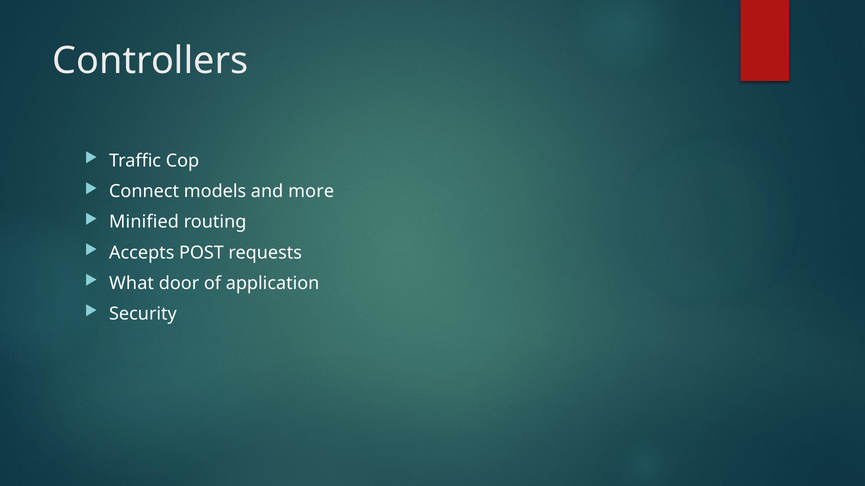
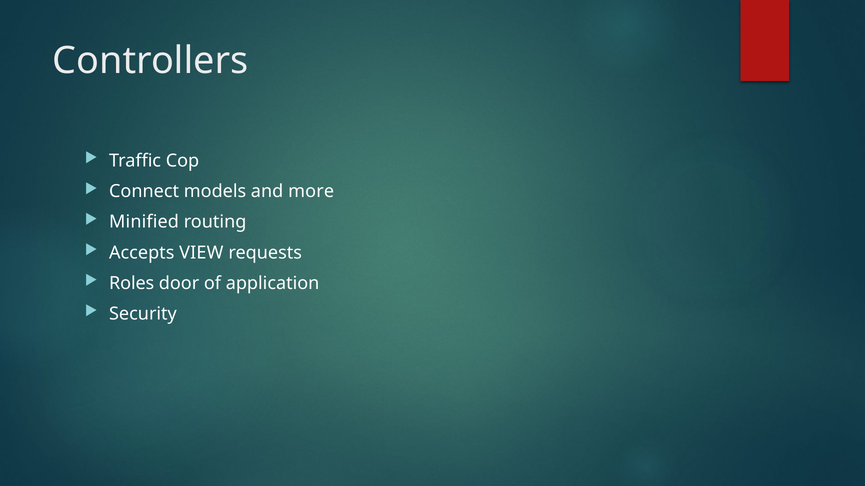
POST: POST -> VIEW
What: What -> Roles
